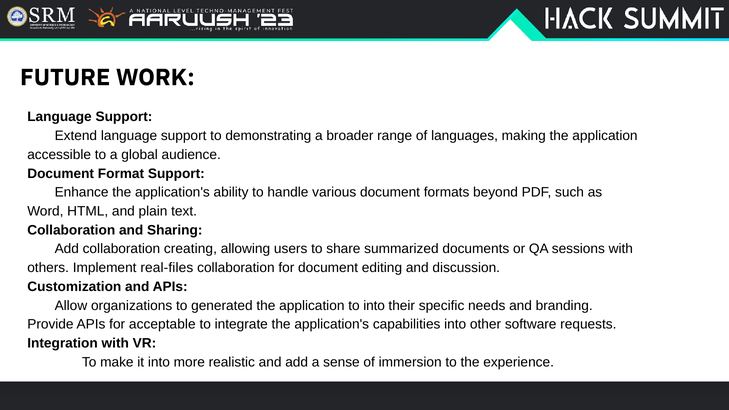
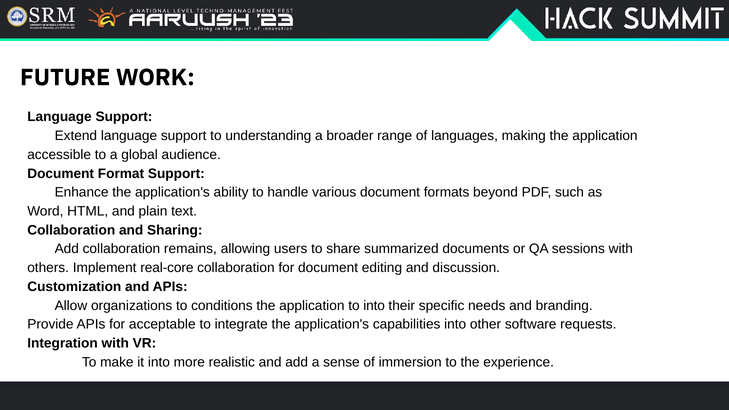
demonstrating: demonstrating -> understanding
creating: creating -> remains
real-files: real-files -> real-core
generated: generated -> conditions
